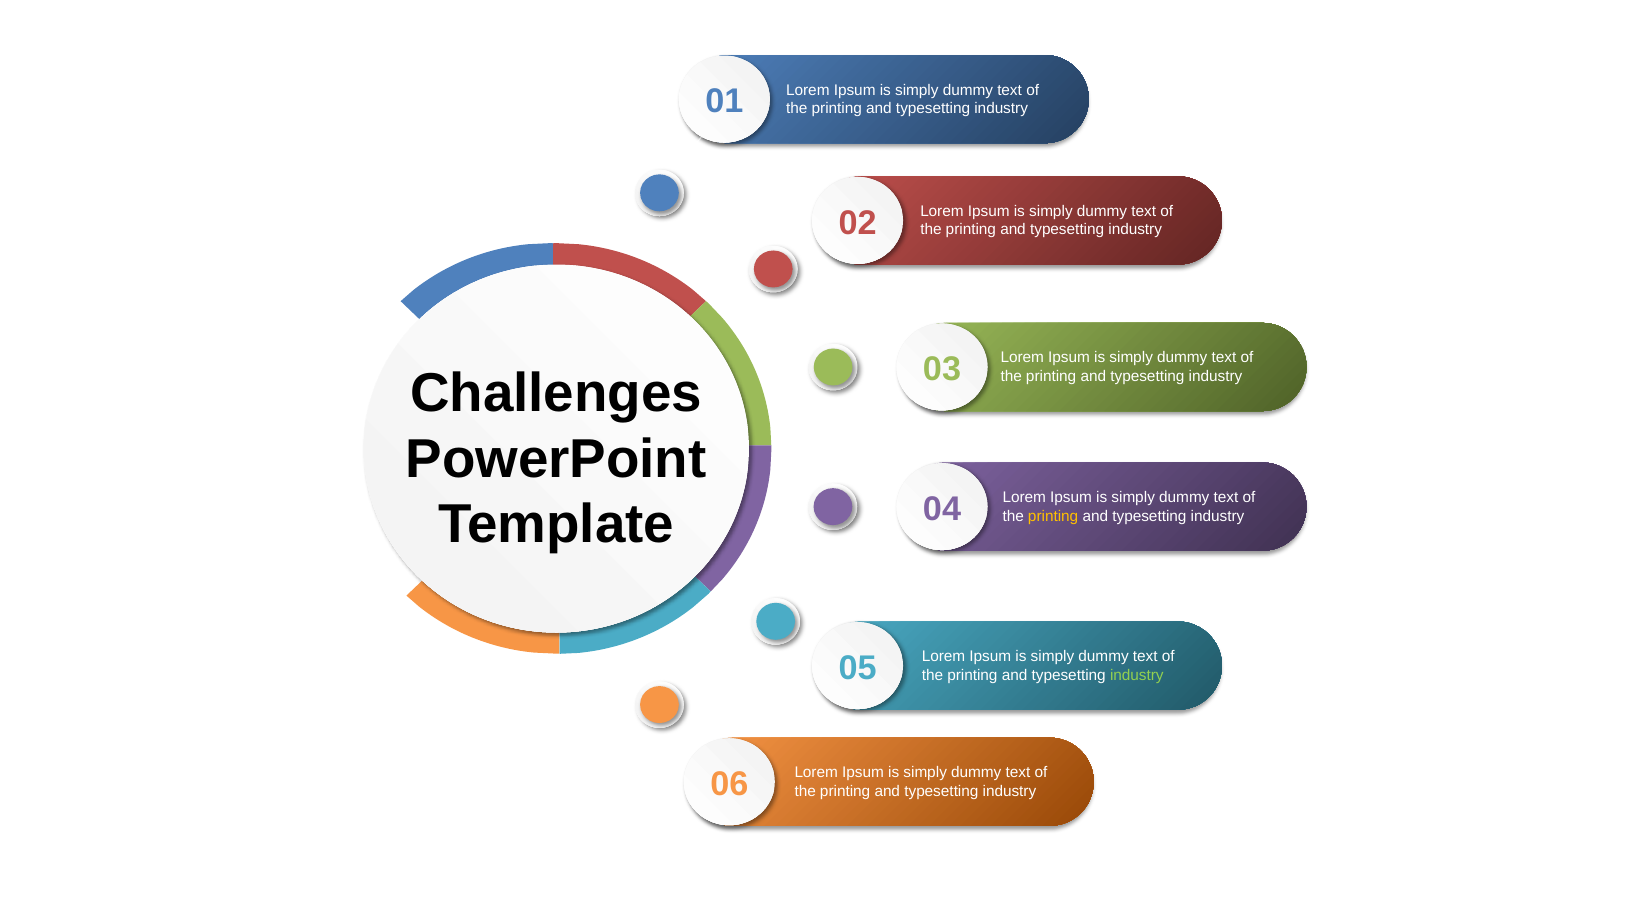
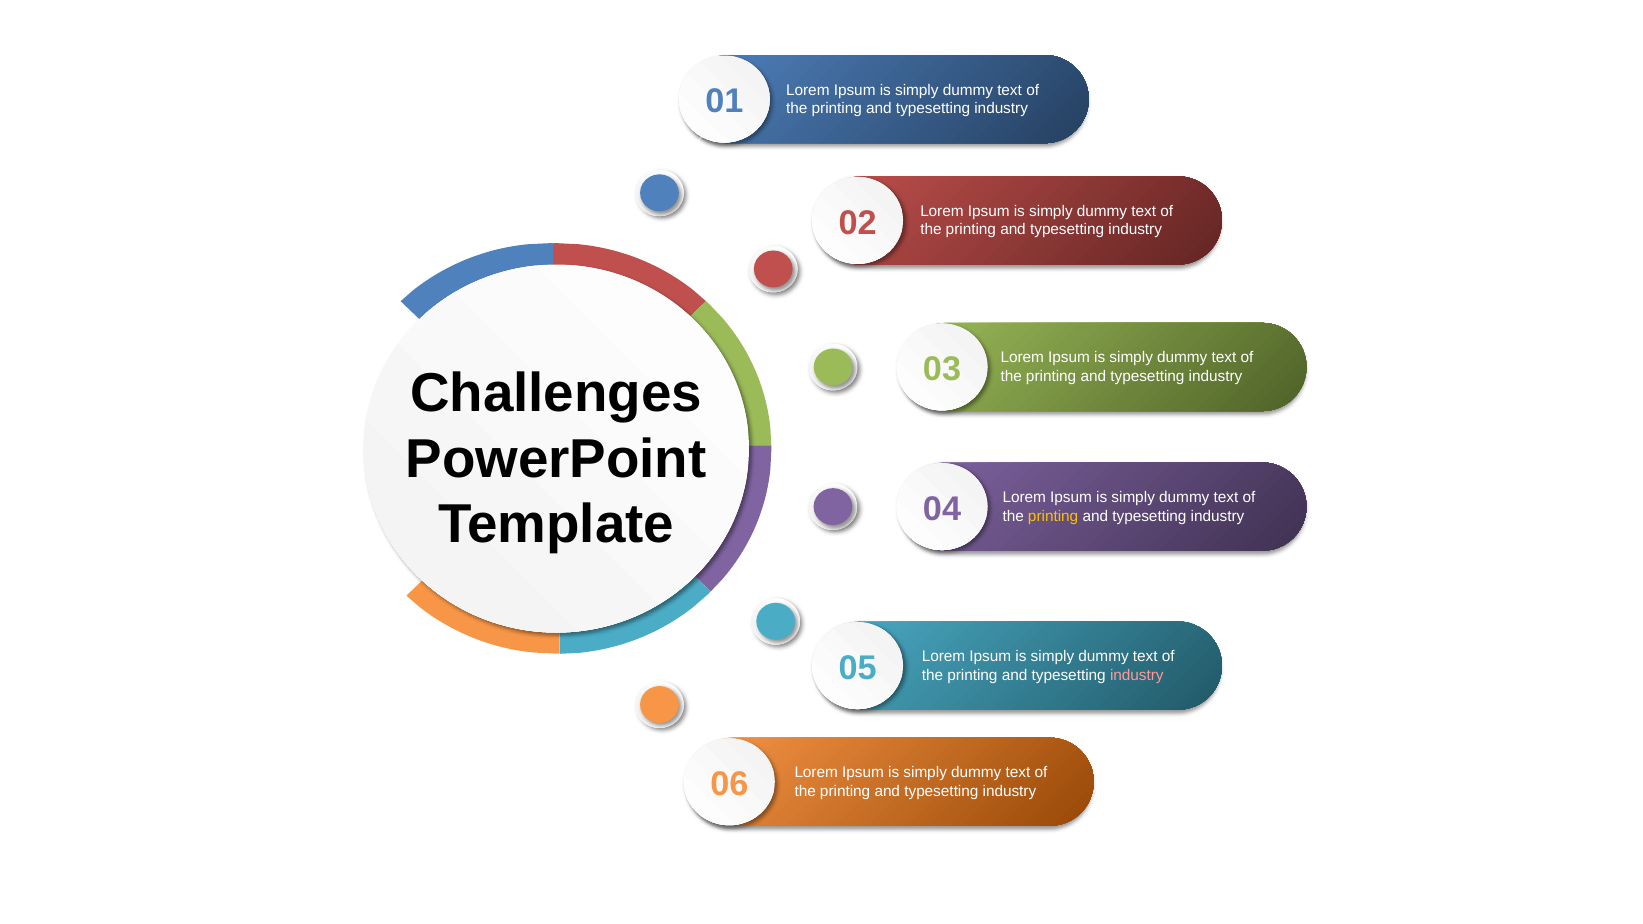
industry at (1137, 675) colour: light green -> pink
